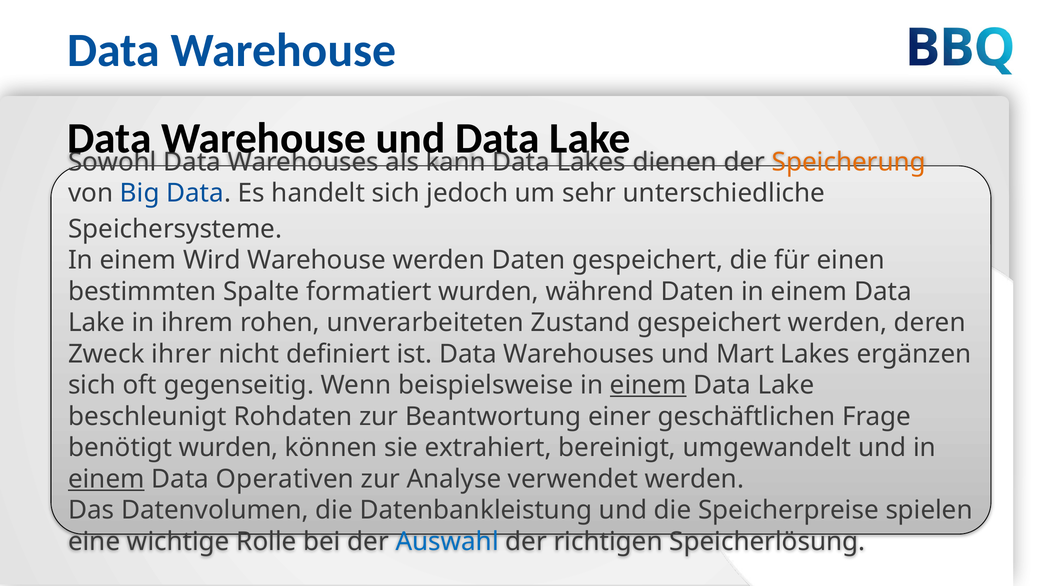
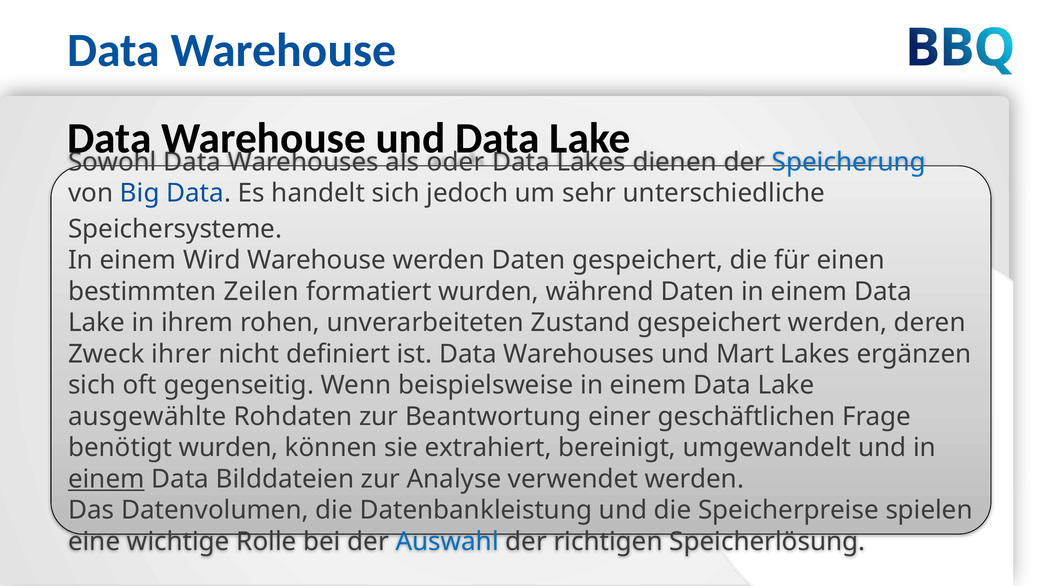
kann: kann -> oder
Speicherung colour: orange -> blue
Spalte: Spalte -> Zeilen
einem at (648, 385) underline: present -> none
beschleunigt: beschleunigt -> ausgewählte
Operativen: Operativen -> Bilddateien
